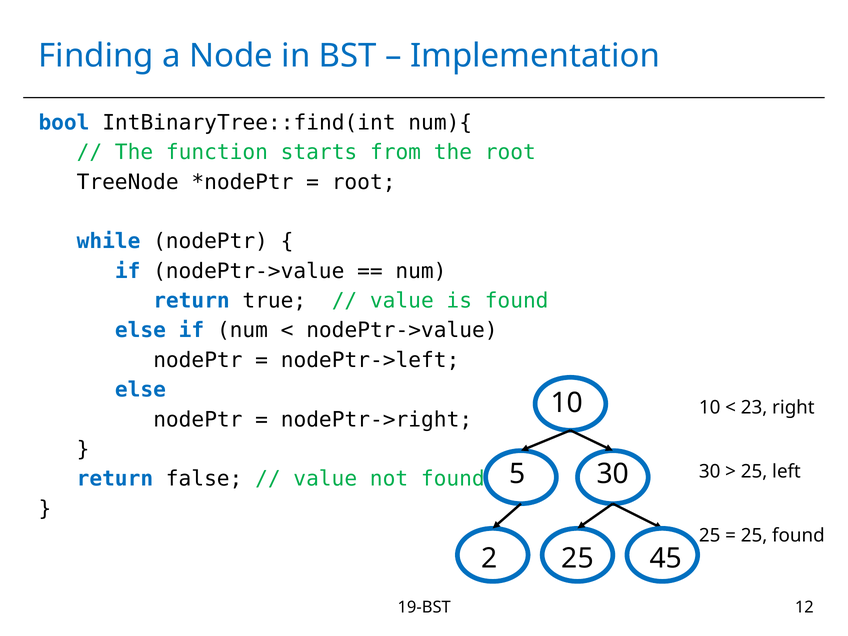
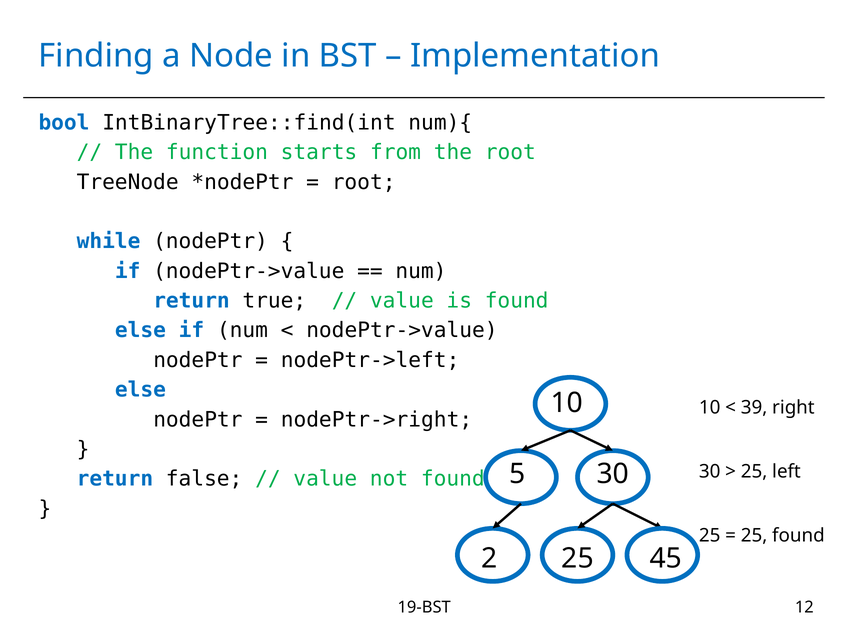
23: 23 -> 39
